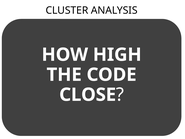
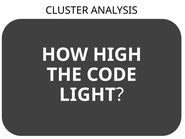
CLOSE: CLOSE -> LIGHT
